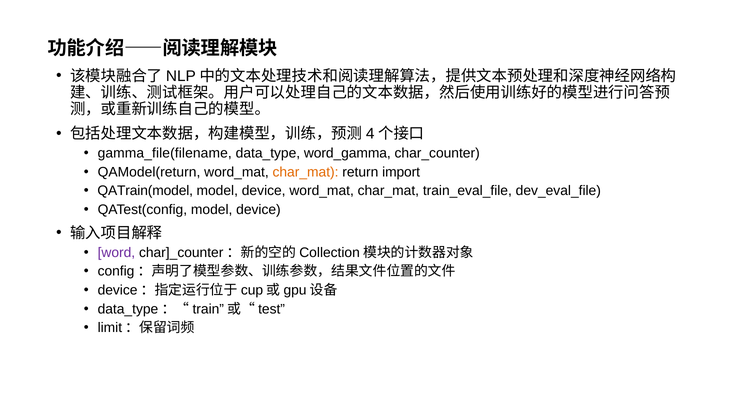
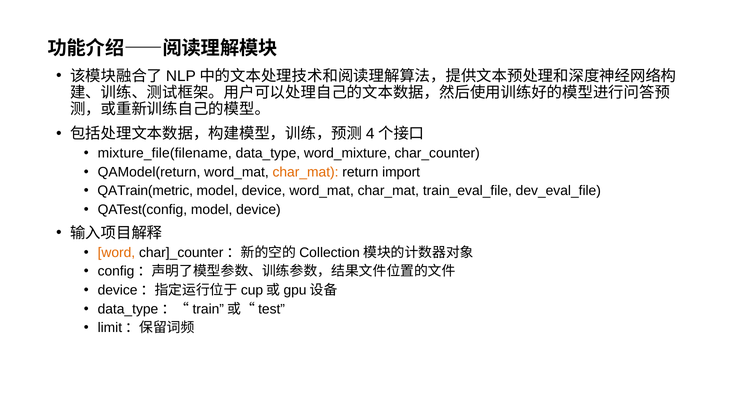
gamma_file(filename: gamma_file(filename -> mixture_file(filename
word_gamma: word_gamma -> word_mixture
QATrain(model: QATrain(model -> QATrain(metric
word colour: purple -> orange
